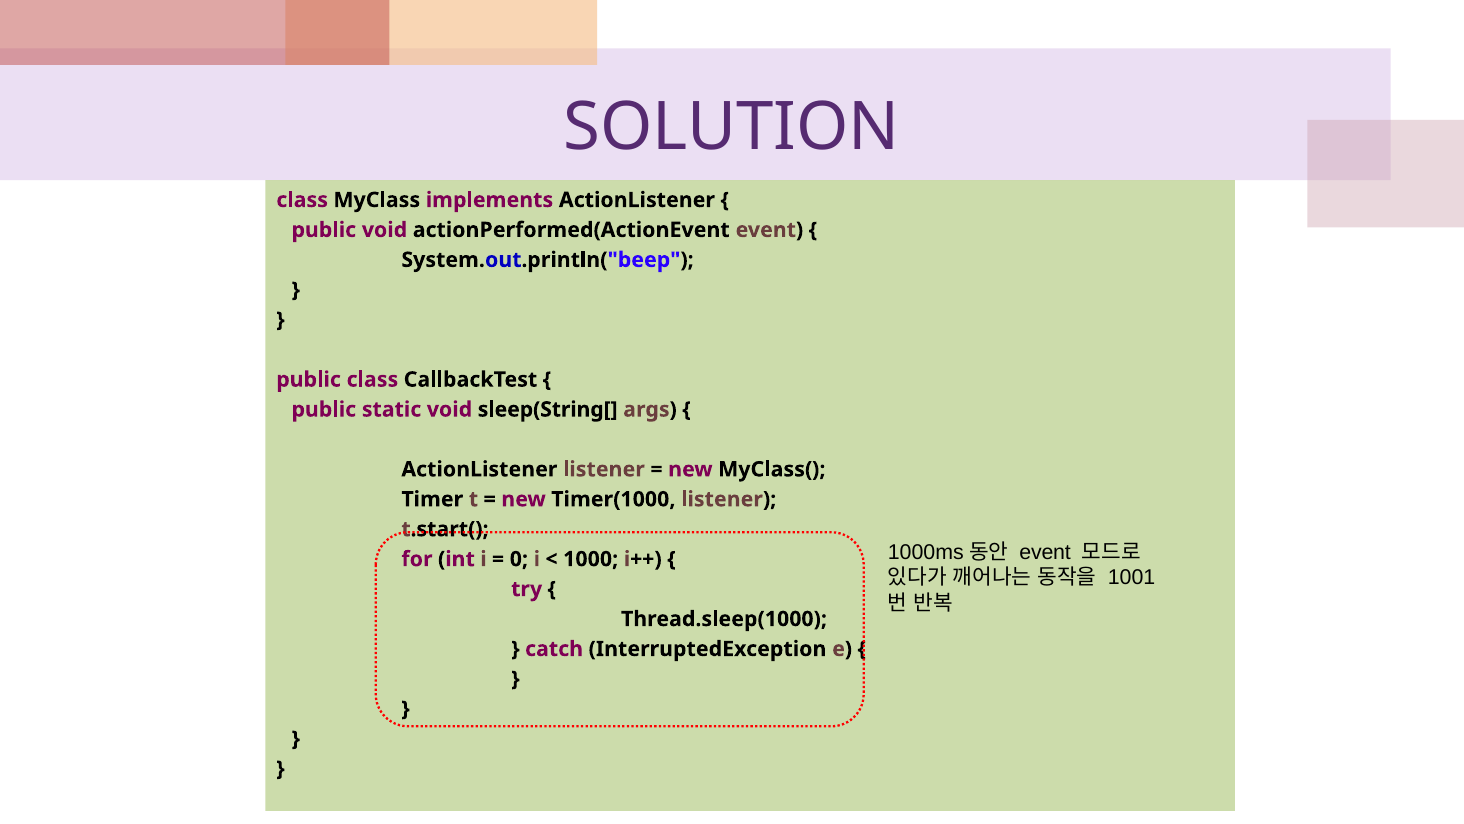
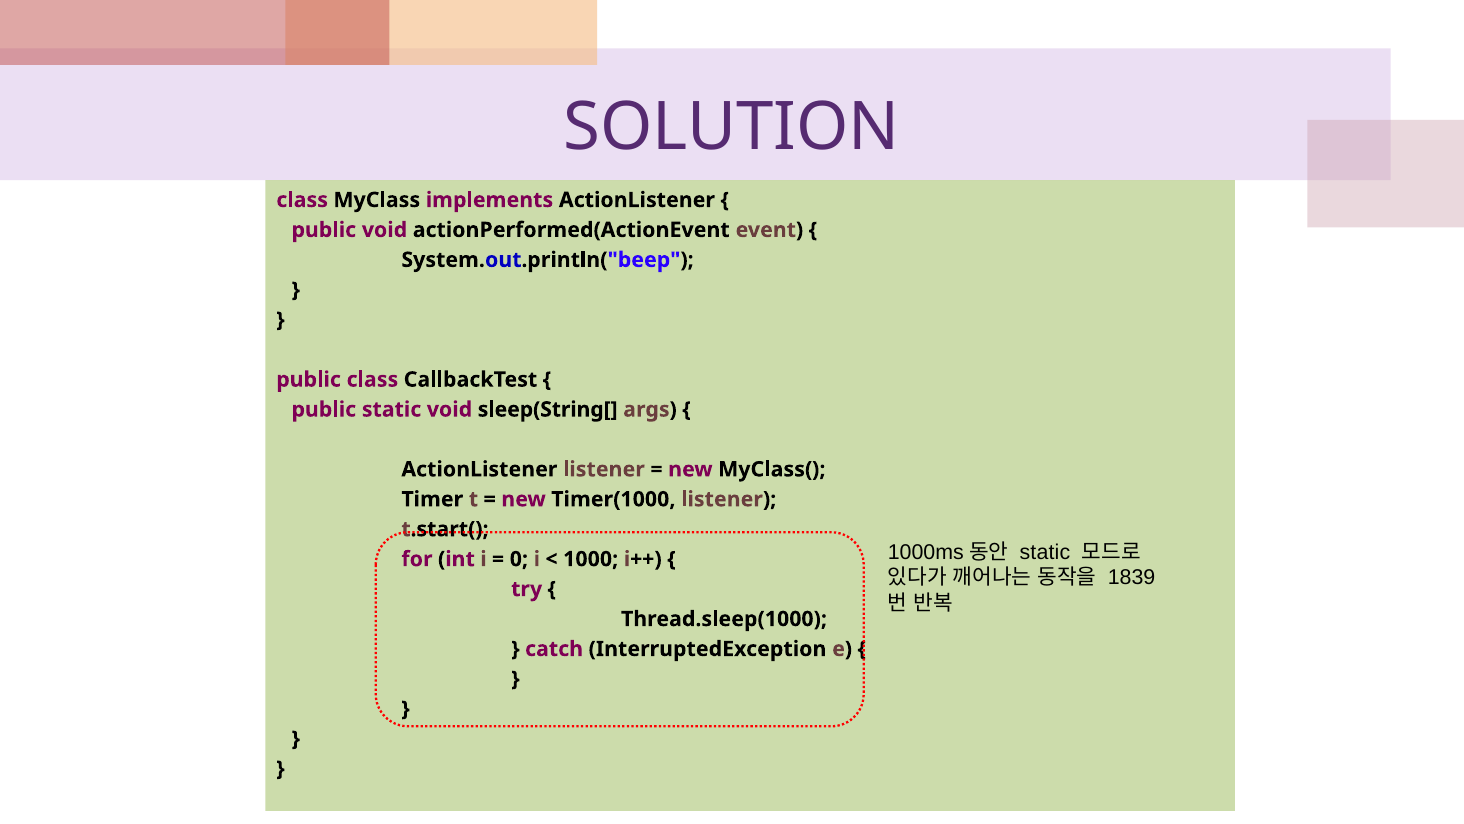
event at (1045, 552): event -> static
1001: 1001 -> 1839
